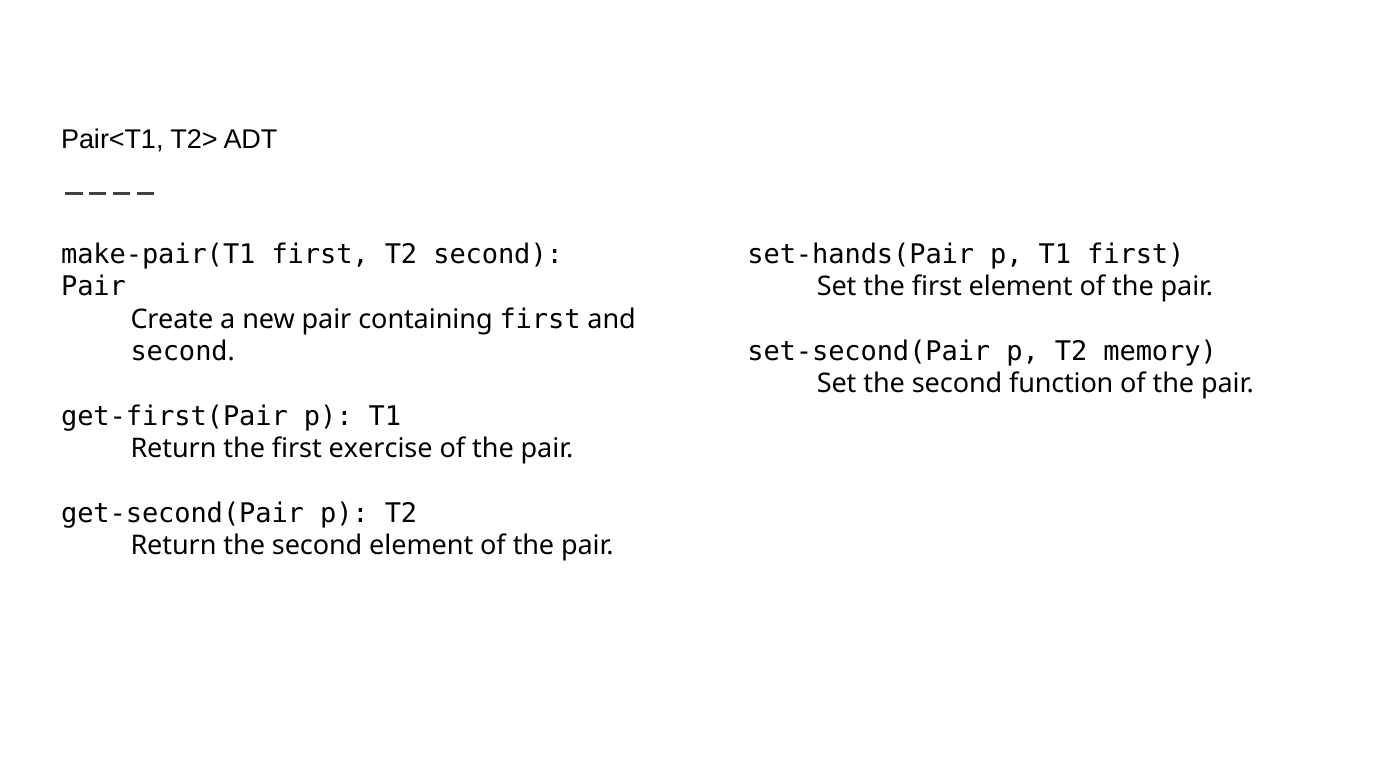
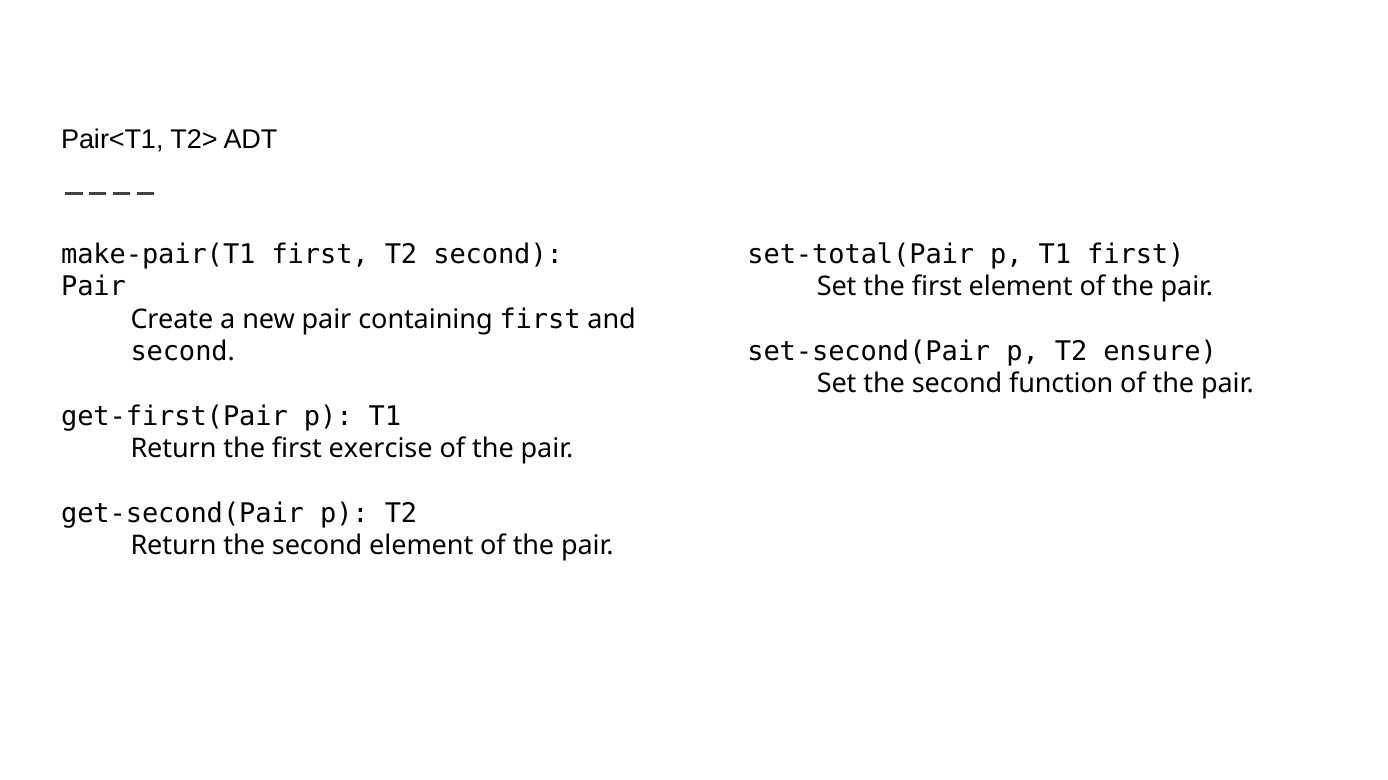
set-hands(Pair: set-hands(Pair -> set-total(Pair
memory: memory -> ensure
